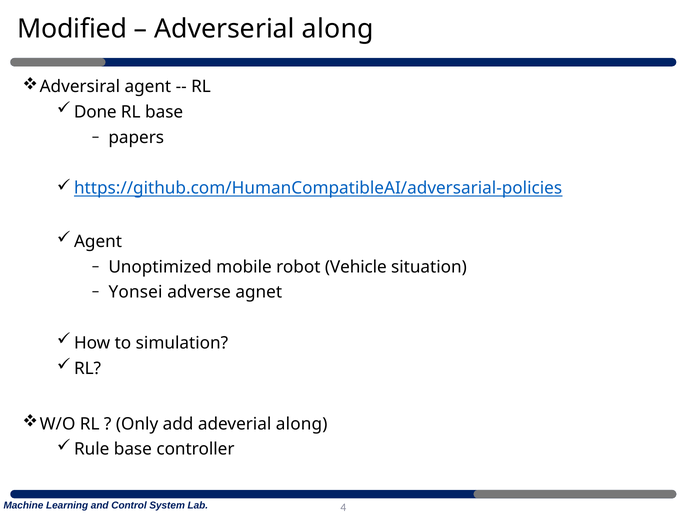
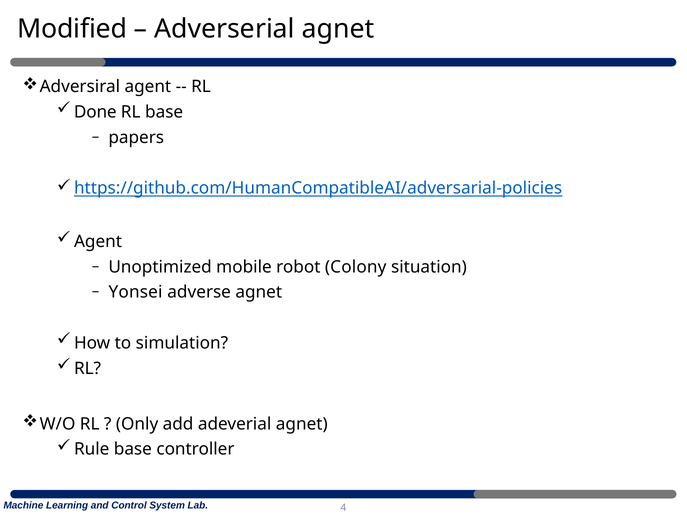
Adverserial along: along -> agnet
Vehicle: Vehicle -> Colony
adeverial along: along -> agnet
